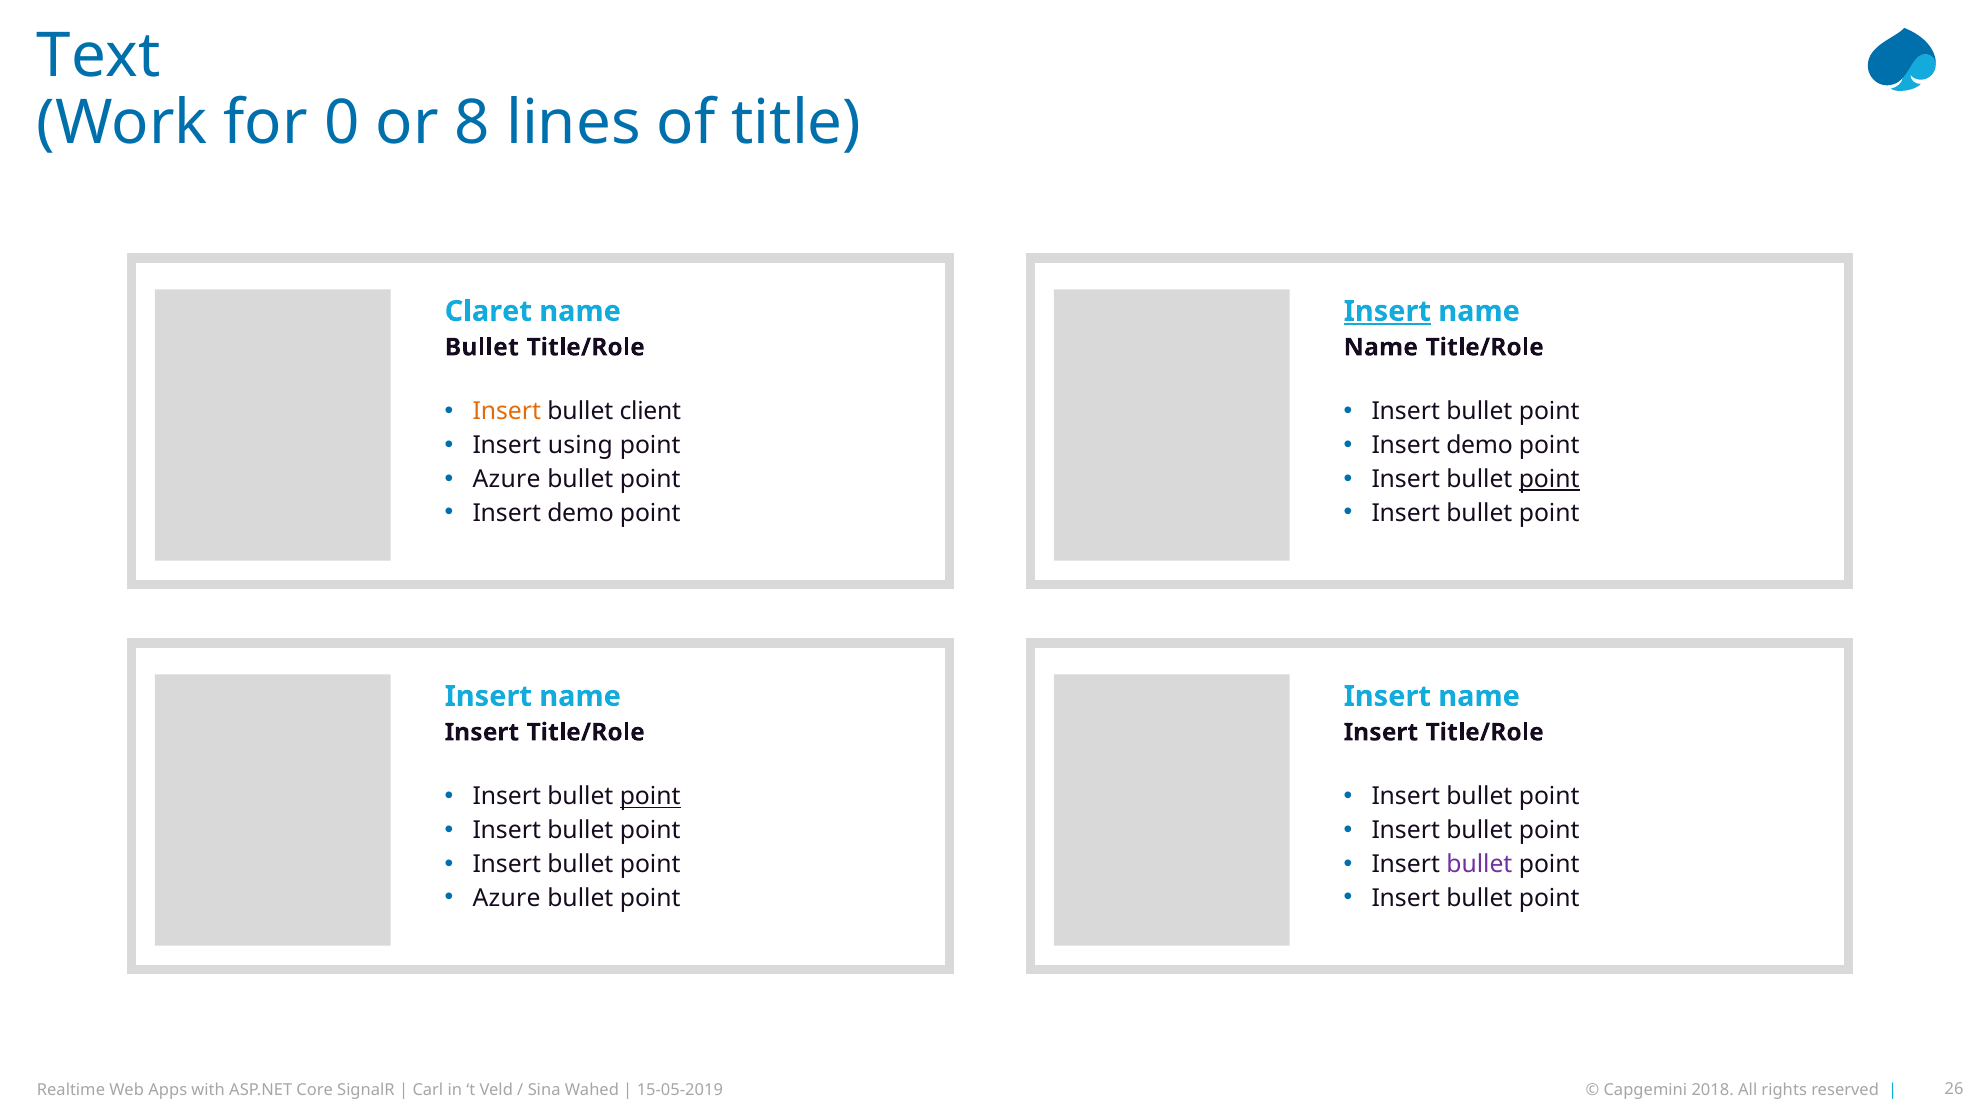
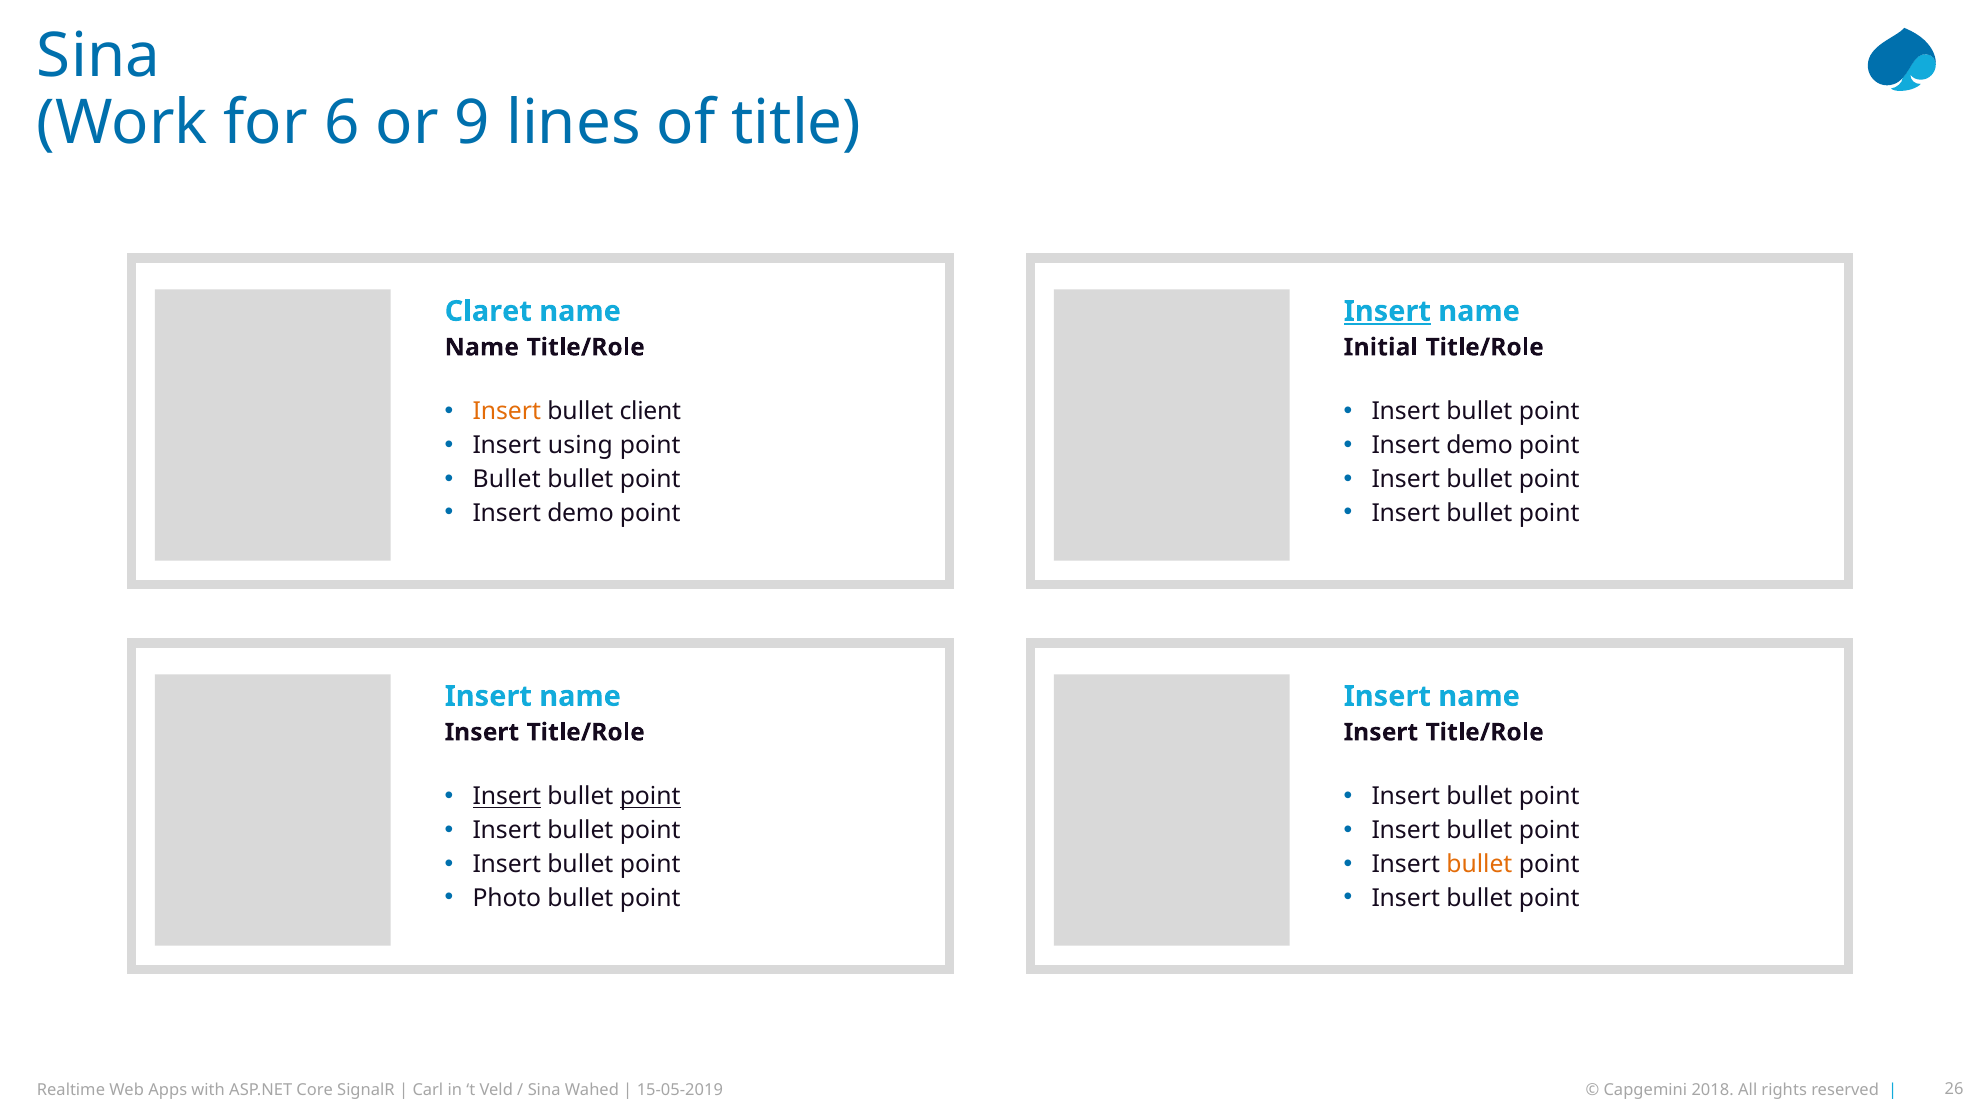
Text at (99, 56): Text -> Sina
0: 0 -> 6
8: 8 -> 9
Bullet at (482, 348): Bullet -> Name
Name at (1381, 348): Name -> Initial
Azure at (507, 480): Azure -> Bullet
point at (1549, 480) underline: present -> none
Insert at (507, 797) underline: none -> present
bullet at (1479, 865) colour: purple -> orange
Azure at (507, 899): Azure -> Photo
